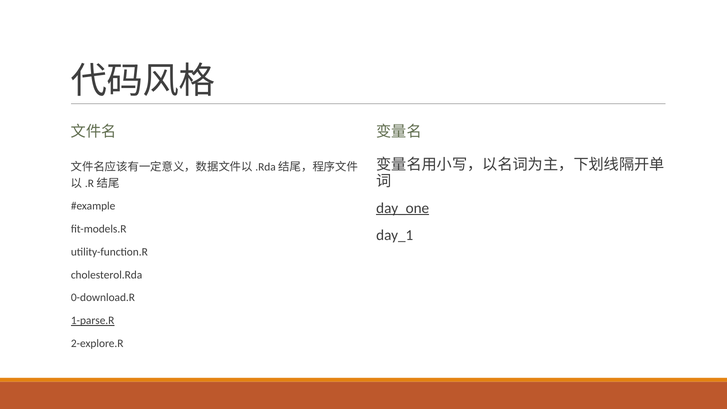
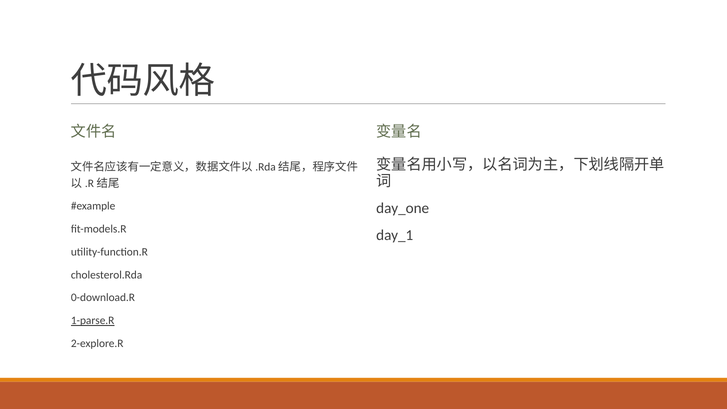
day_one underline: present -> none
